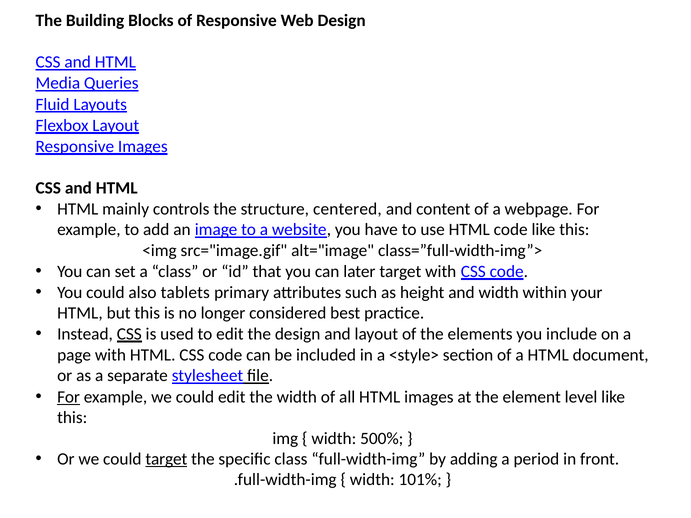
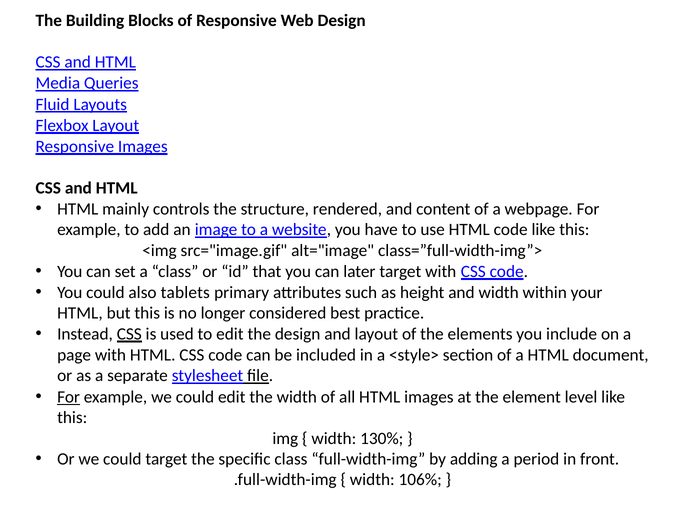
centered: centered -> rendered
500%: 500% -> 130%
target at (166, 459) underline: present -> none
101%: 101% -> 106%
